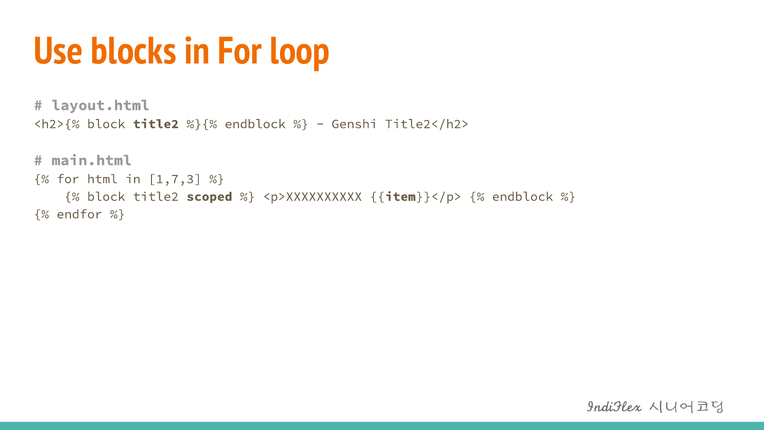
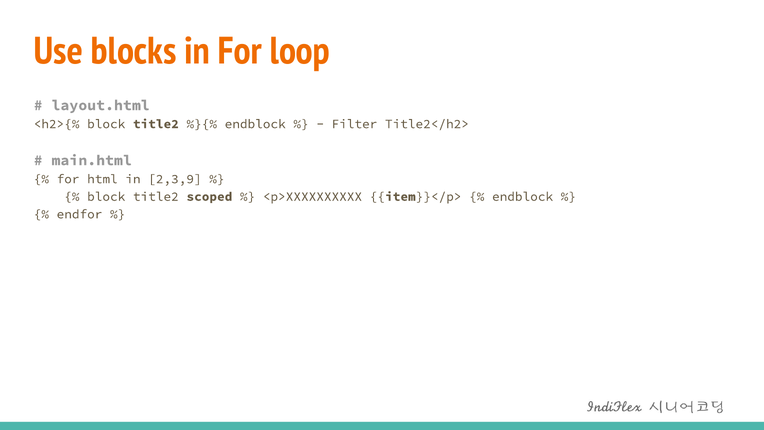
Genshi: Genshi -> Filter
1,7,3: 1,7,3 -> 2,3,9
